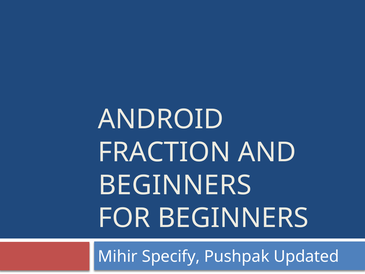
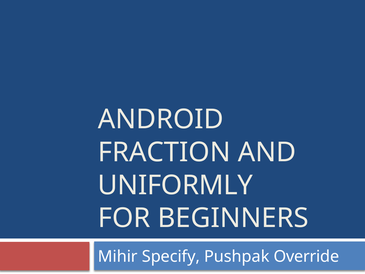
BEGINNERS at (175, 185): BEGINNERS -> UNIFORMLY
Updated: Updated -> Override
